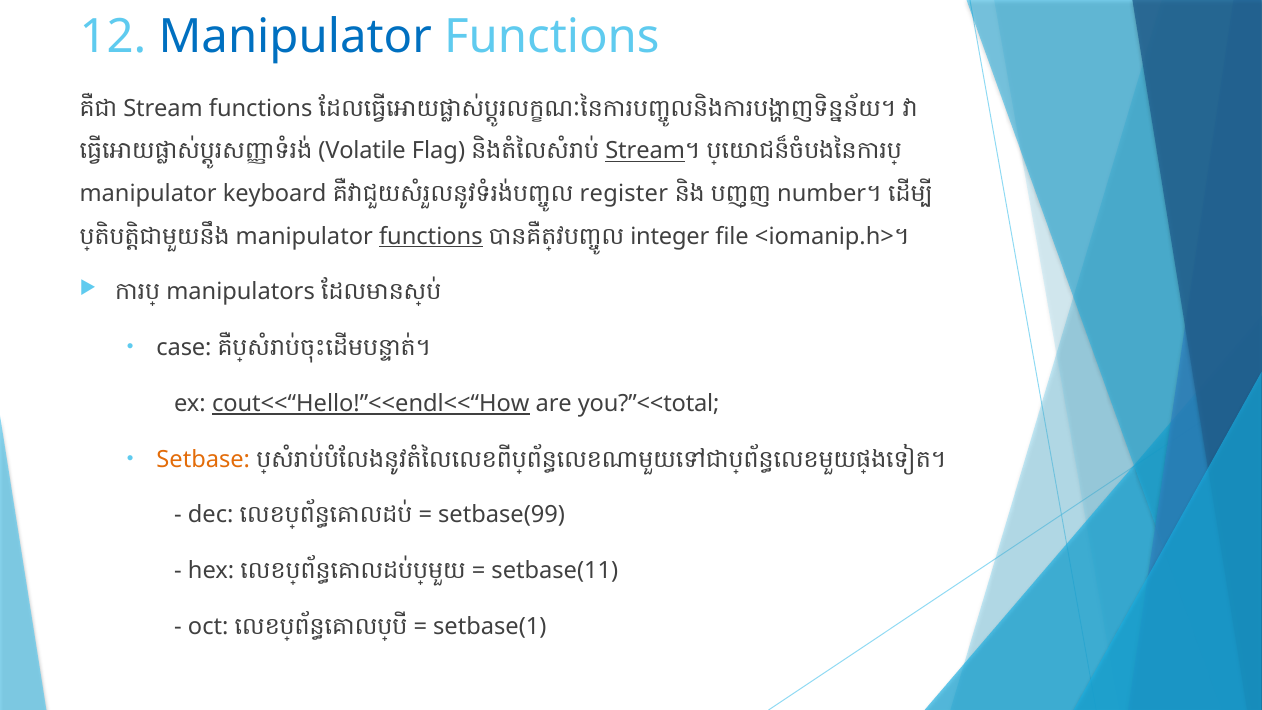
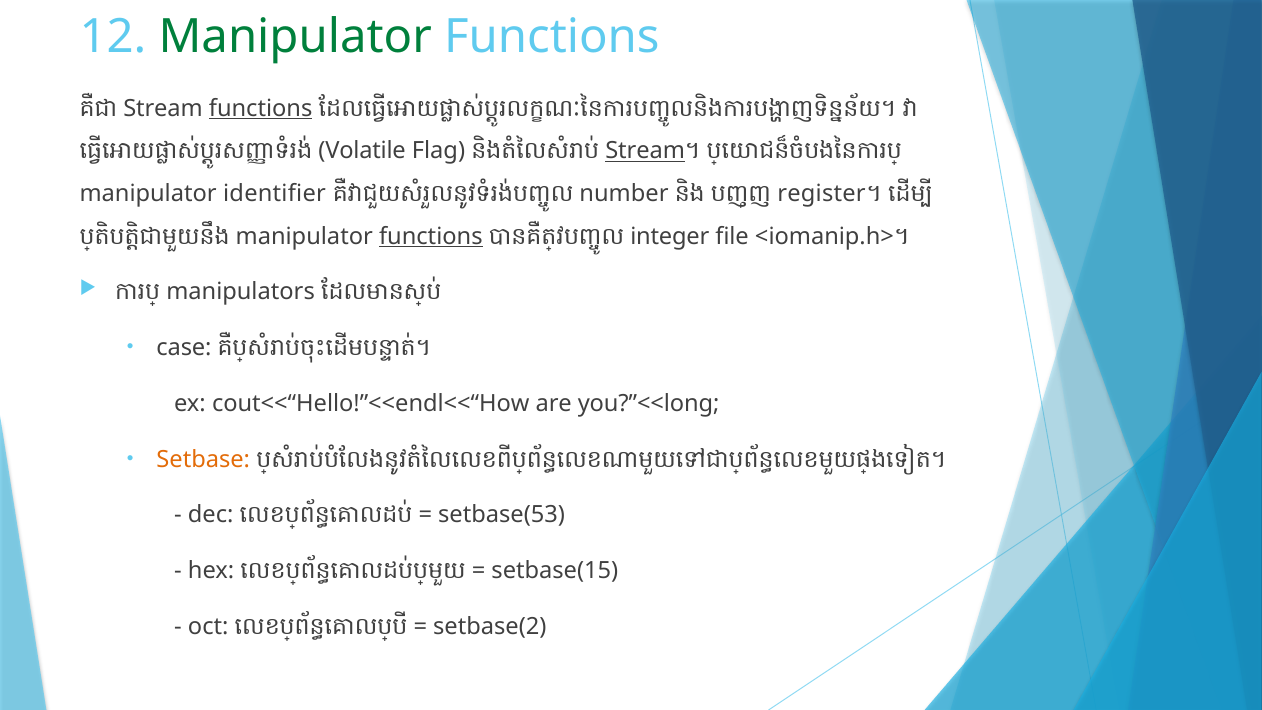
Manipulator at (295, 36) colour: blue -> green
functions at (261, 109) underline: none -> present
keyboard: keyboard -> identifier
register: register -> number
number: number -> register
cout<<“Hello!”<<endl<<“How underline: present -> none
you?”<<total: you?”<<total -> you?”<<long
setbase(99: setbase(99 -> setbase(53
setbase(11: setbase(11 -> setbase(15
setbase(1: setbase(1 -> setbase(2
